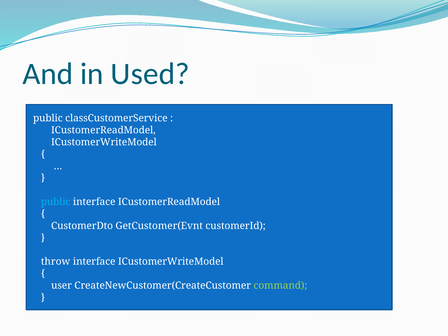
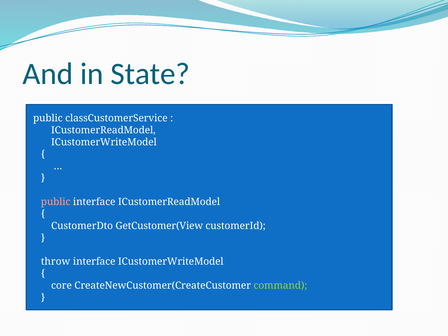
Used: Used -> State
public at (56, 202) colour: light blue -> pink
GetCustomer(Evnt: GetCustomer(Evnt -> GetCustomer(View
user: user -> core
